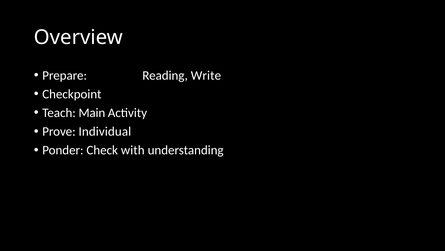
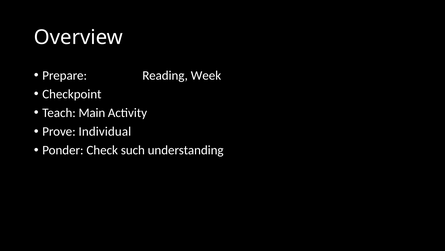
Write: Write -> Week
with: with -> such
